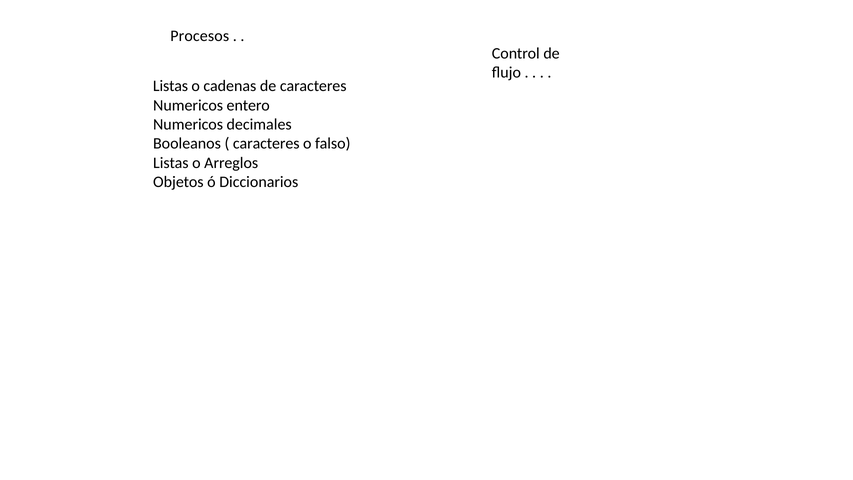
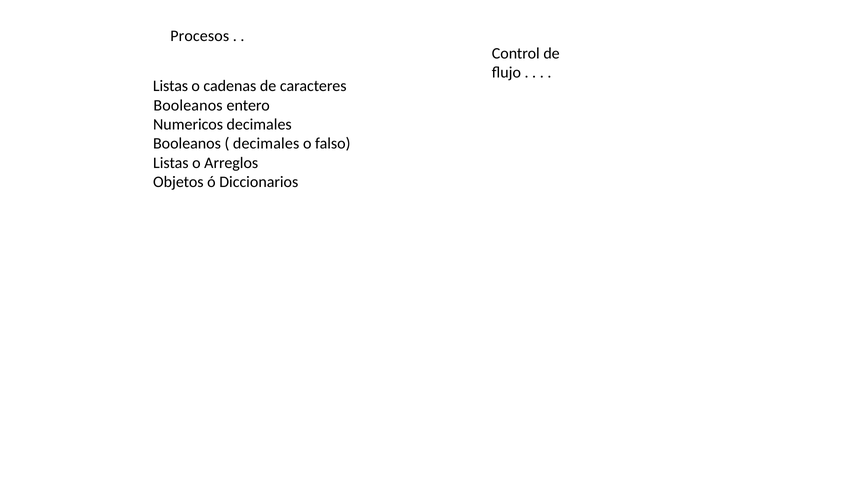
Numericos at (188, 105): Numericos -> Booleanos
caracteres at (266, 144): caracteres -> decimales
